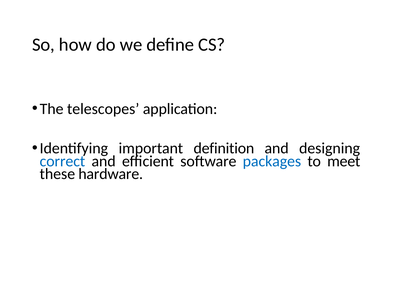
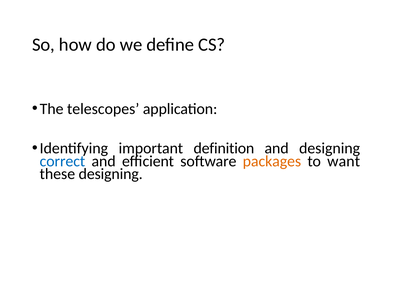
packages colour: blue -> orange
meet: meet -> want
these hardware: hardware -> designing
